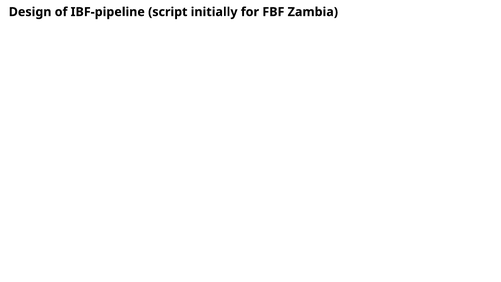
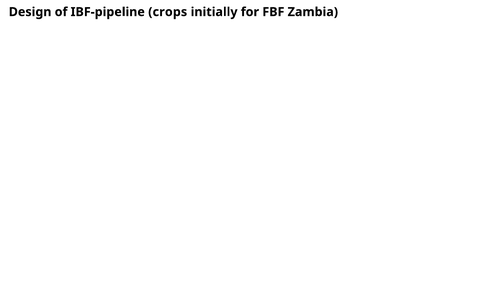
script: script -> crops
